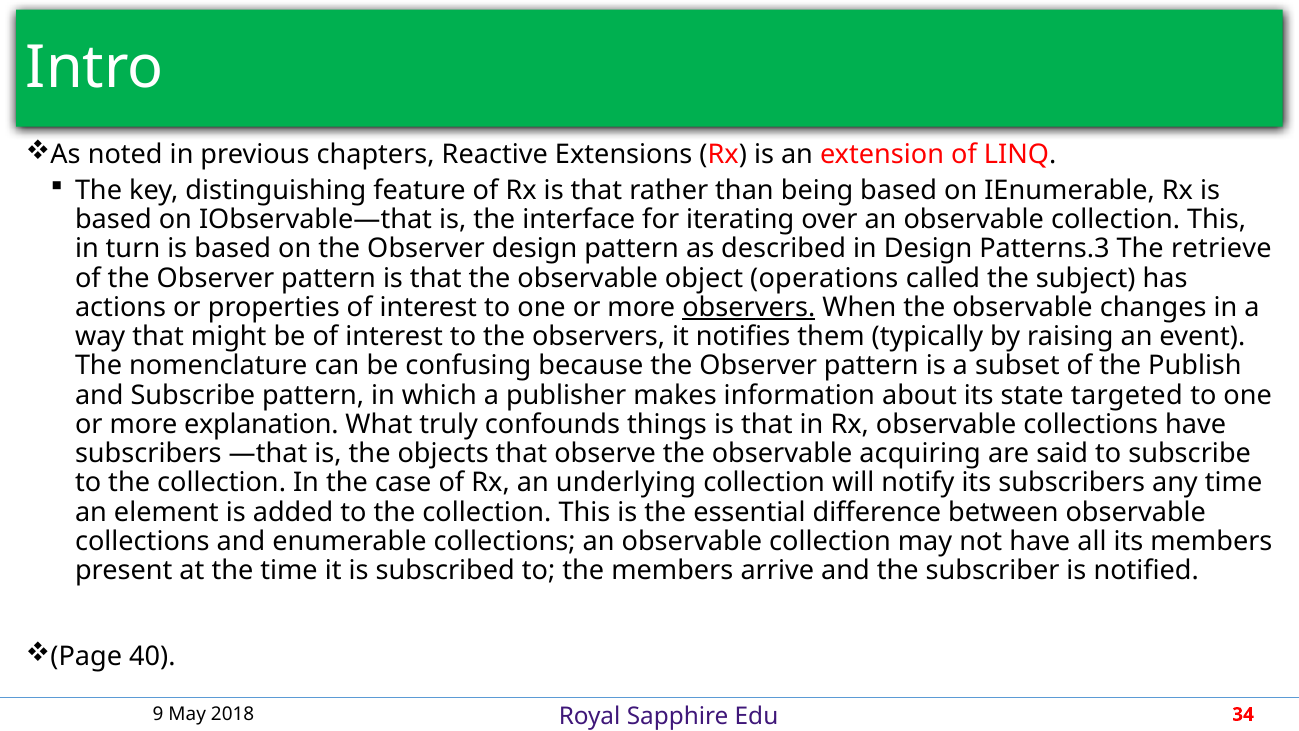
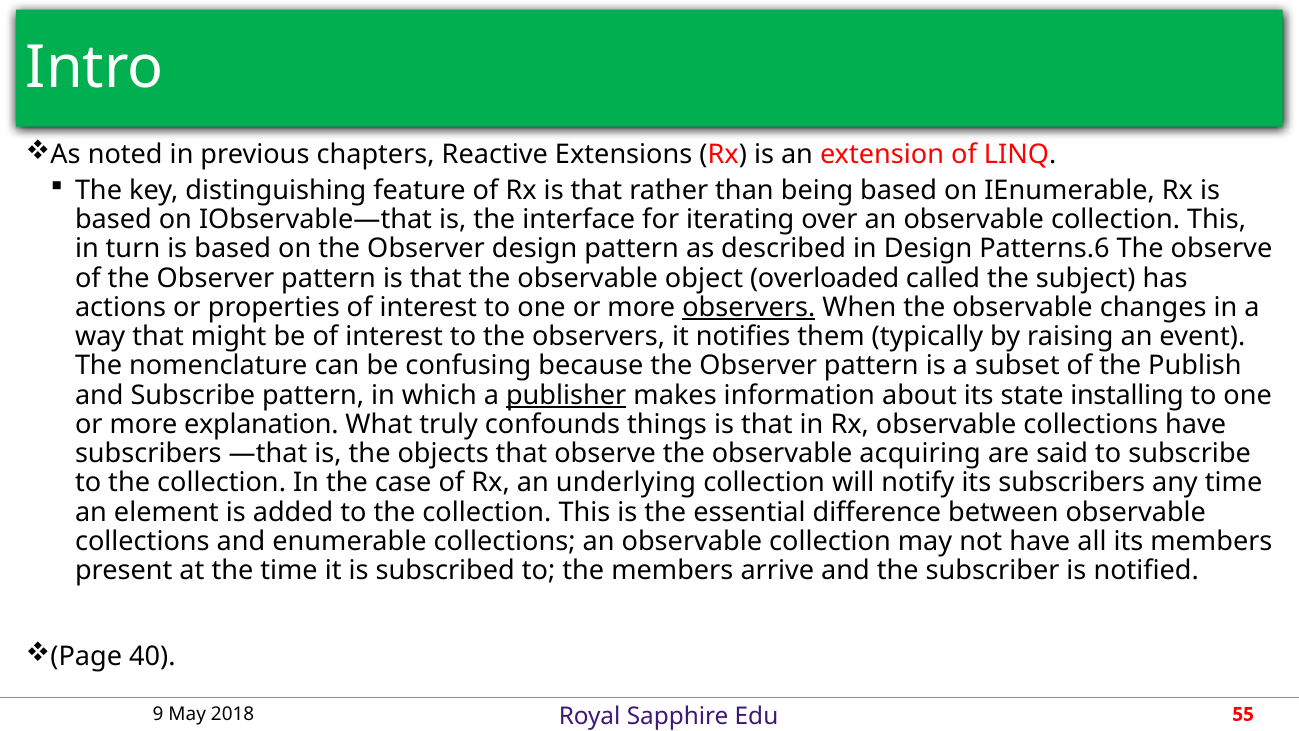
Patterns.3: Patterns.3 -> Patterns.6
The retrieve: retrieve -> observe
operations: operations -> overloaded
publisher underline: none -> present
targeted: targeted -> installing
34: 34 -> 55
